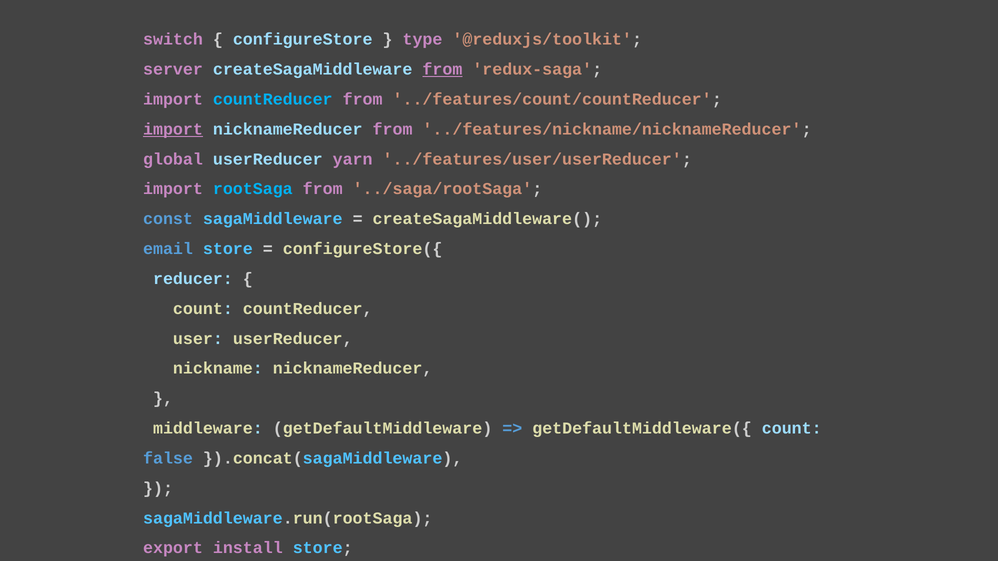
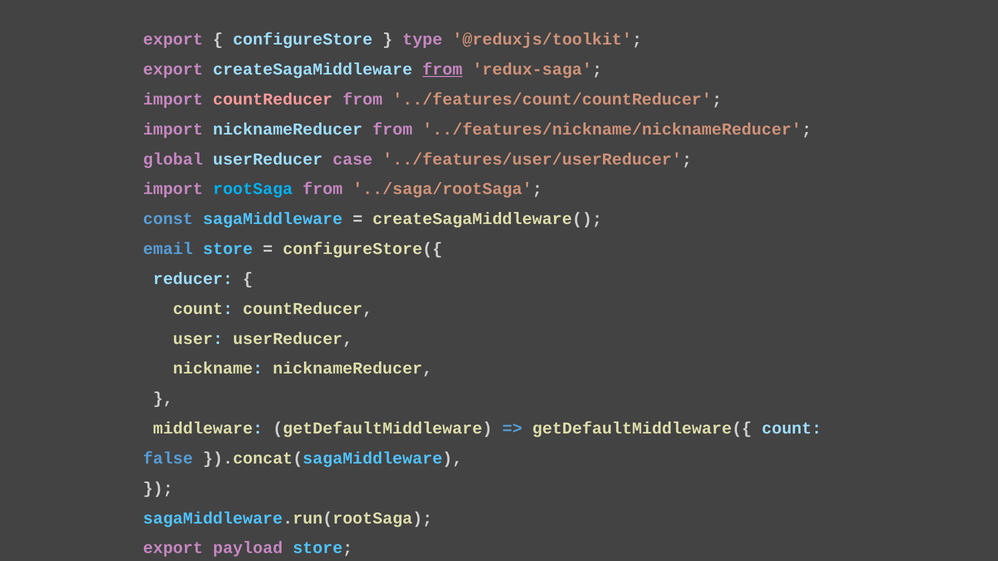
switch at (173, 39): switch -> export
server at (173, 69): server -> export
countReducer at (273, 99) colour: light blue -> pink
import at (173, 129) underline: present -> none
yarn: yarn -> case
install: install -> payload
